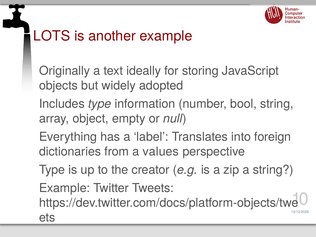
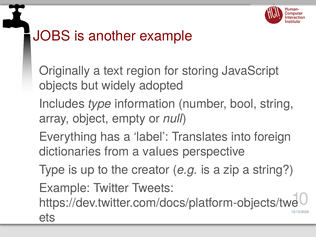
LOTS: LOTS -> JOBS
ideally: ideally -> region
